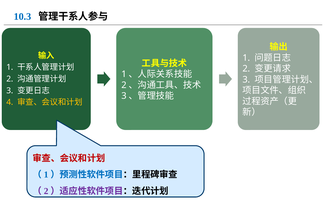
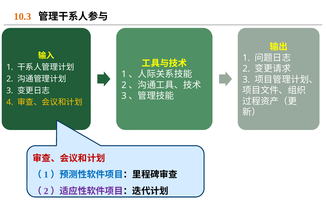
10.3 colour: blue -> orange
